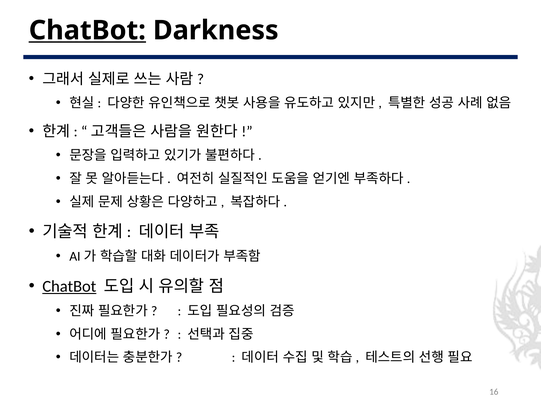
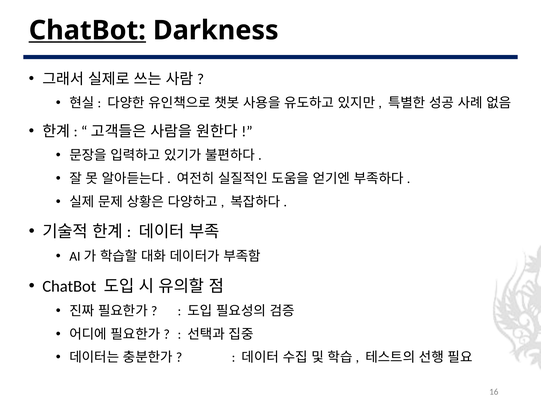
ChatBot at (69, 286) underline: present -> none
